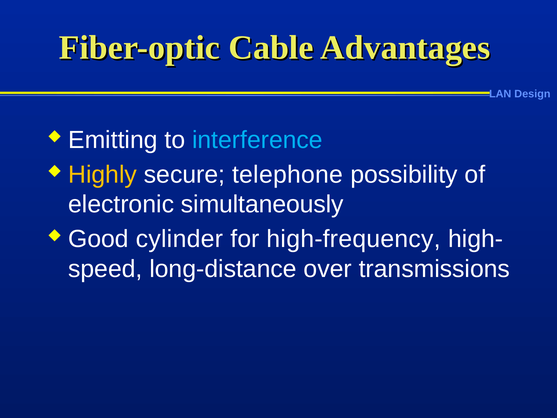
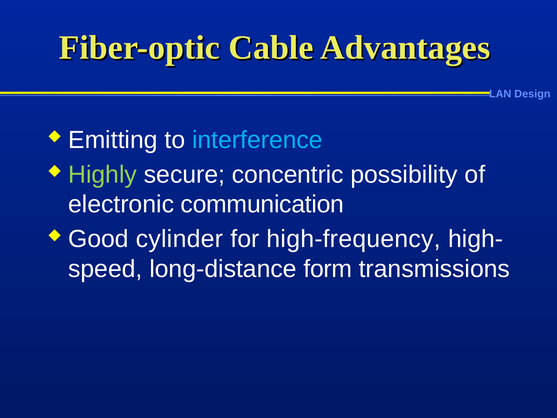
Highly colour: yellow -> light green
telephone: telephone -> concentric
simultaneously: simultaneously -> communication
over: over -> form
